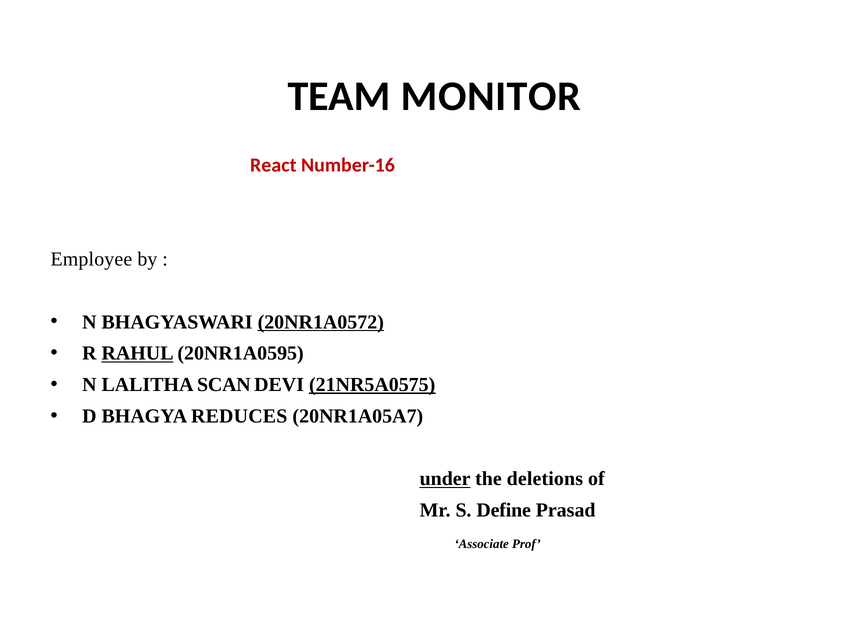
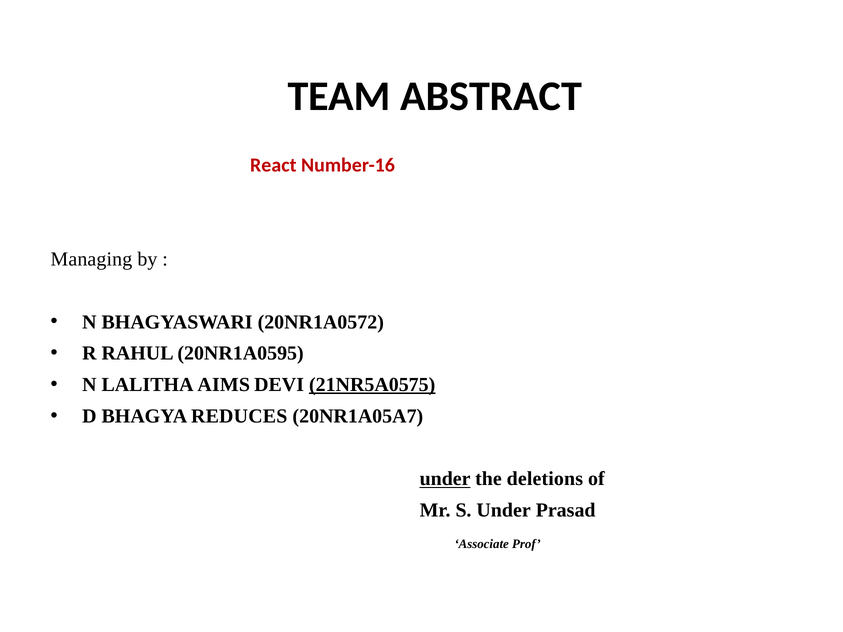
MONITOR: MONITOR -> ABSTRACT
Employee: Employee -> Managing
20NR1A0572 underline: present -> none
RAHUL underline: present -> none
SCAN: SCAN -> AIMS
S Define: Define -> Under
